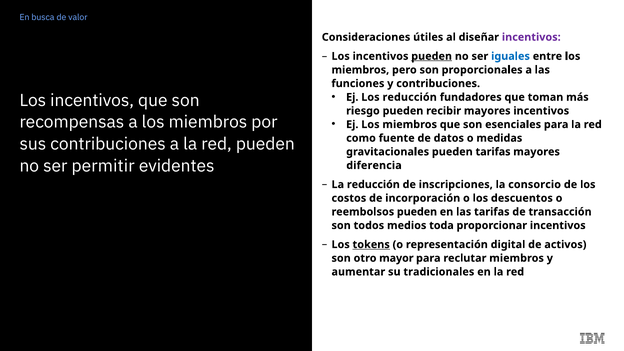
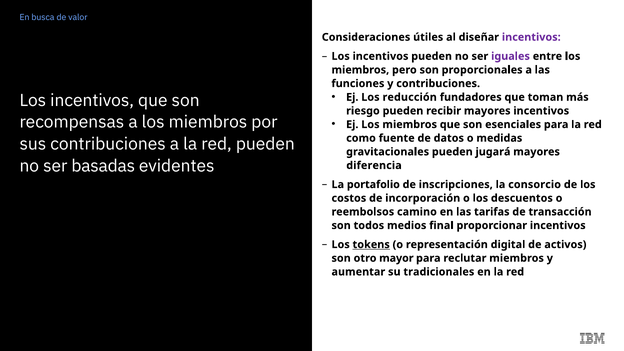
pueden at (432, 56) underline: present -> none
iguales colour: blue -> purple
pueden tarifas: tarifas -> jugará
permitir: permitir -> basadas
La reducción: reducción -> portafolio
reembolsos pueden: pueden -> camino
toda: toda -> final
